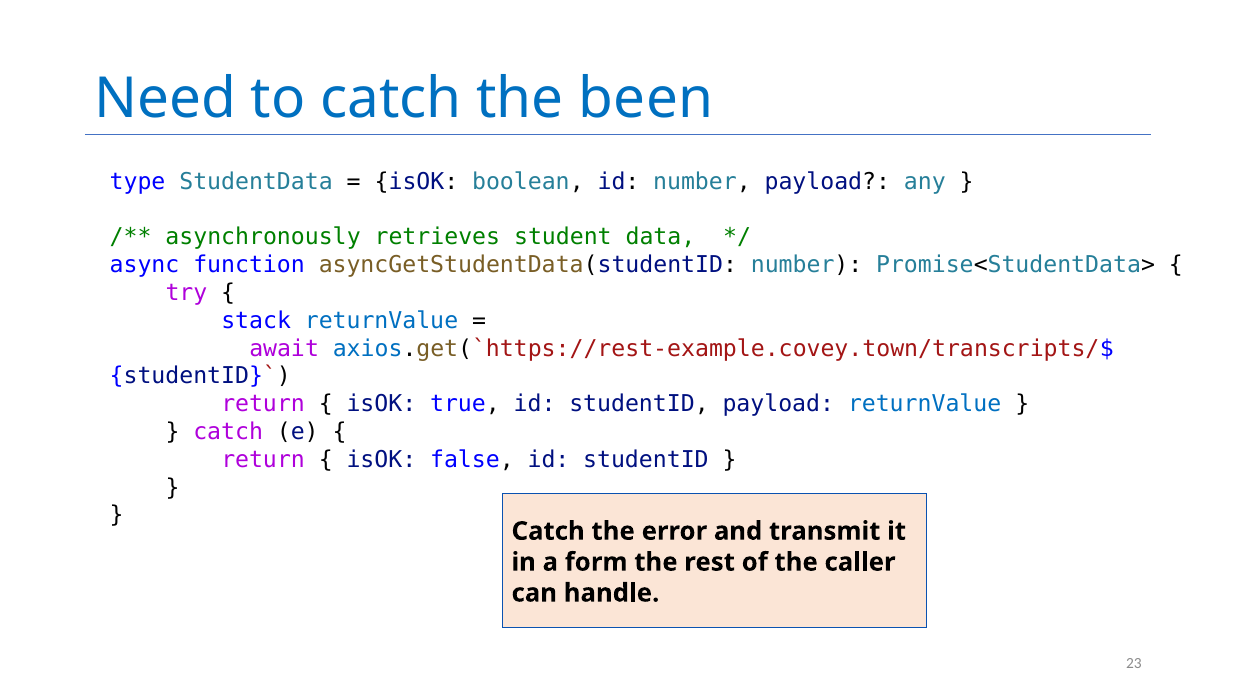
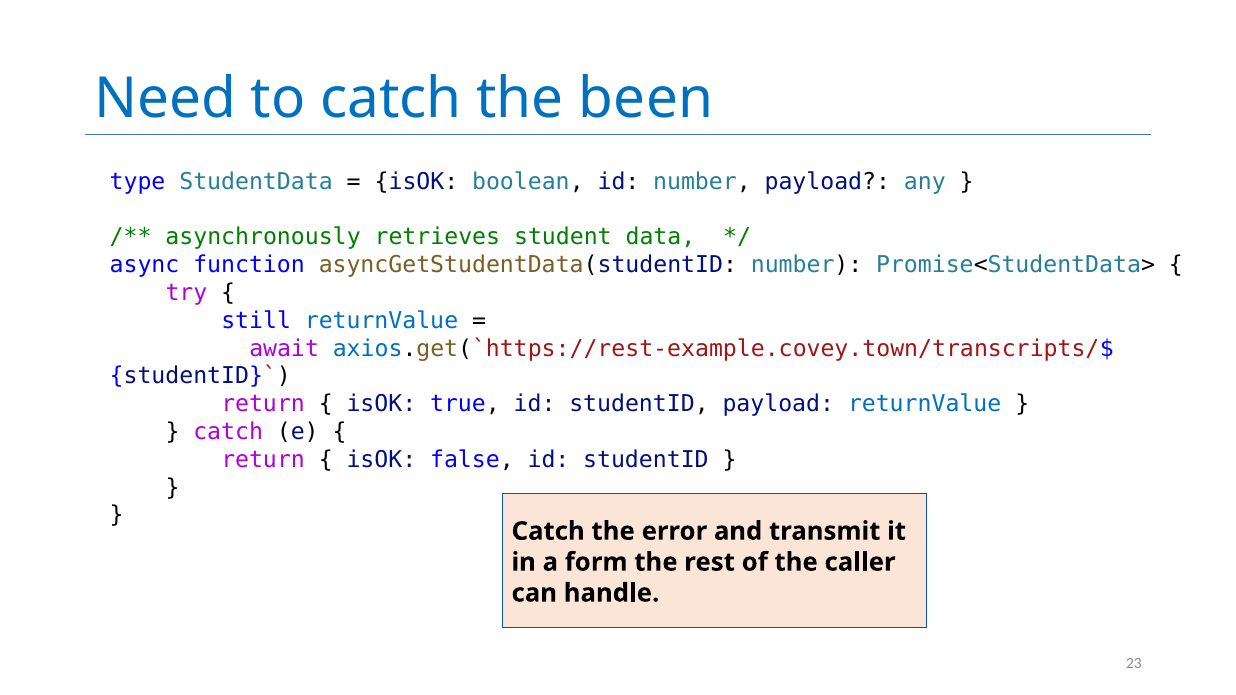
stack: stack -> still
